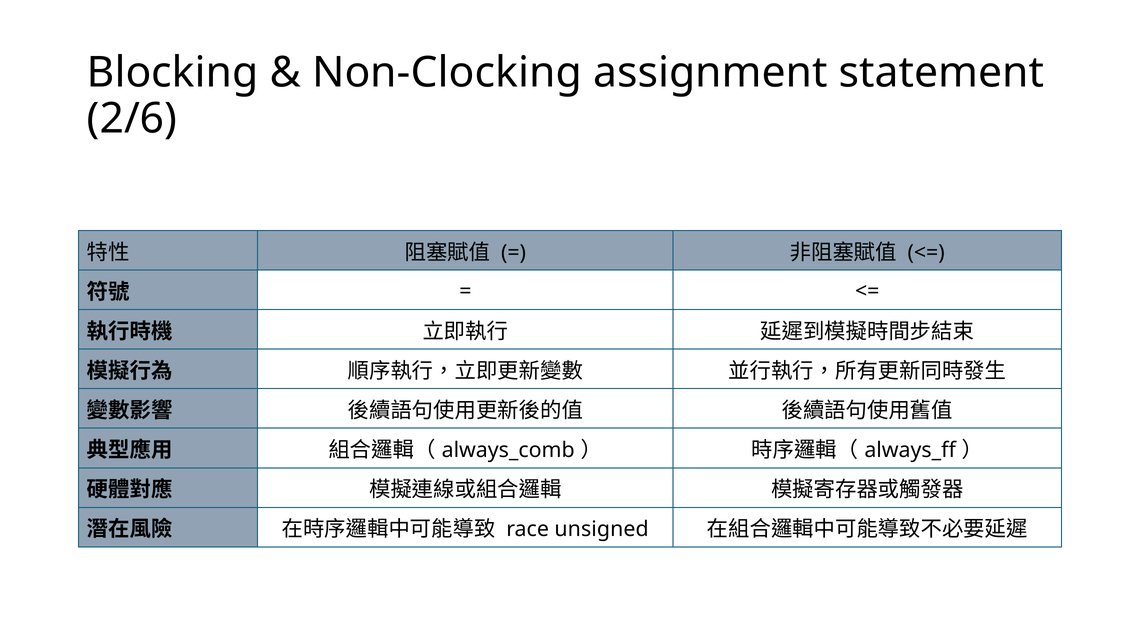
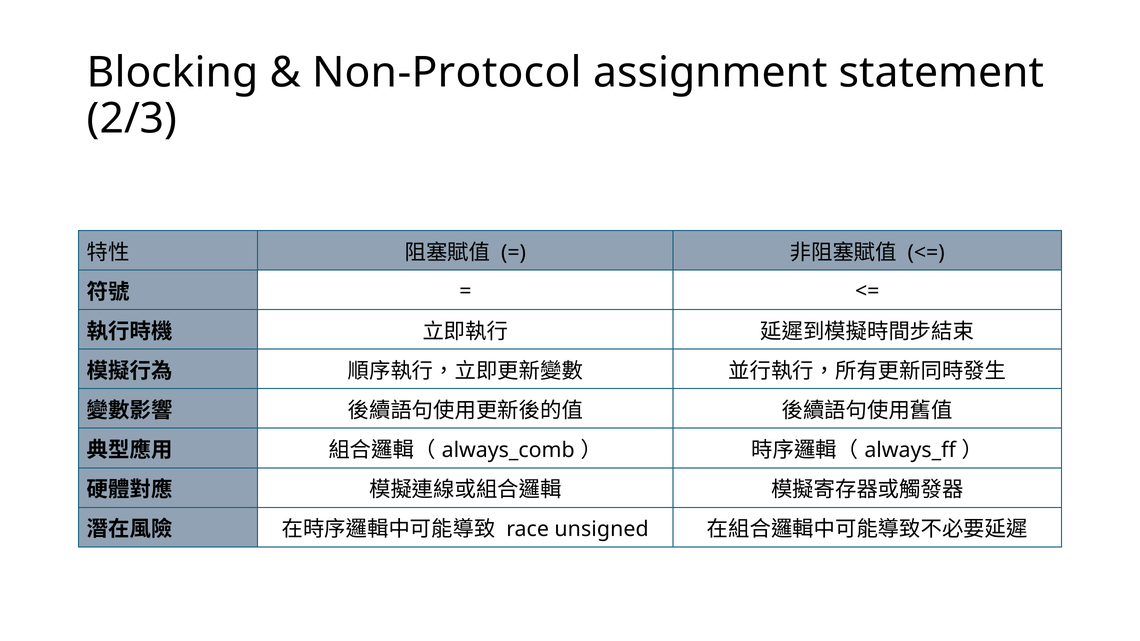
Non-Clocking: Non-Clocking -> Non-Protocol
2/6: 2/6 -> 2/3
